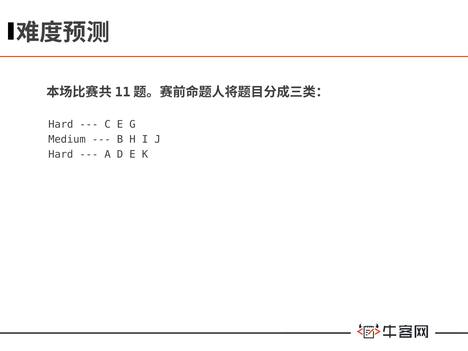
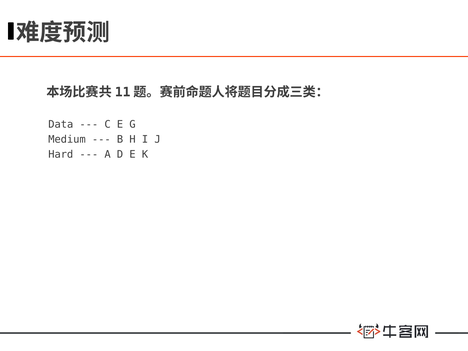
Hard at (61, 124): Hard -> Data
